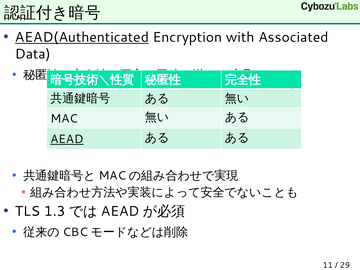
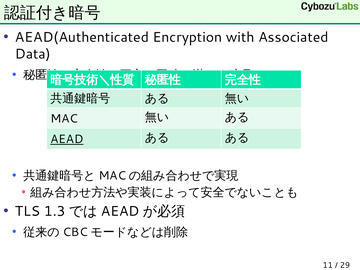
AEAD(Authenticated underline: present -> none
